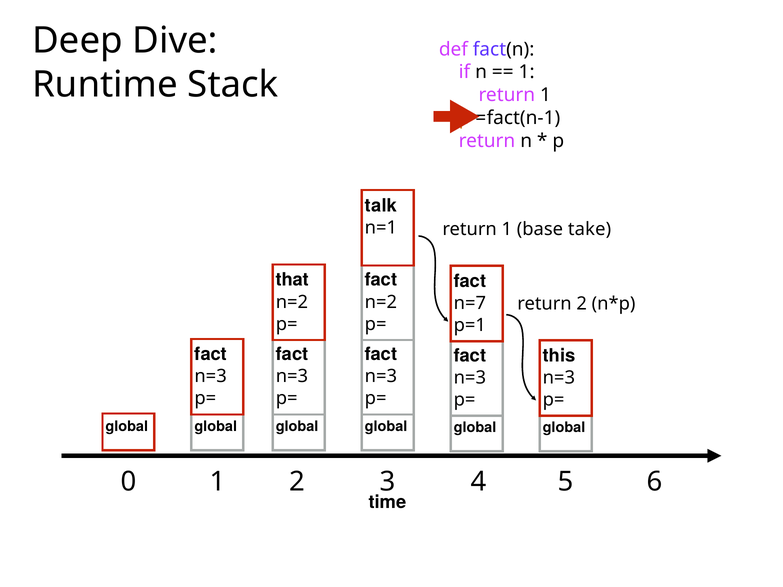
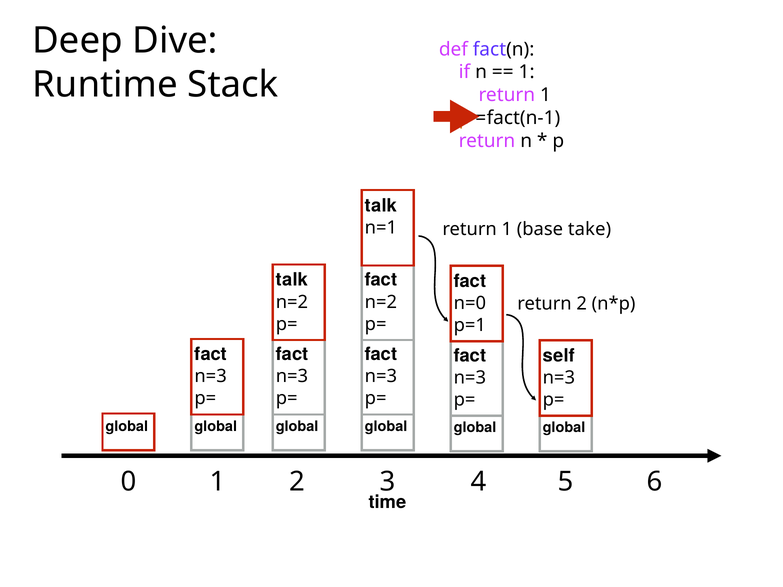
that at (292, 280): that -> talk
n=7: n=7 -> n=0
this: this -> self
